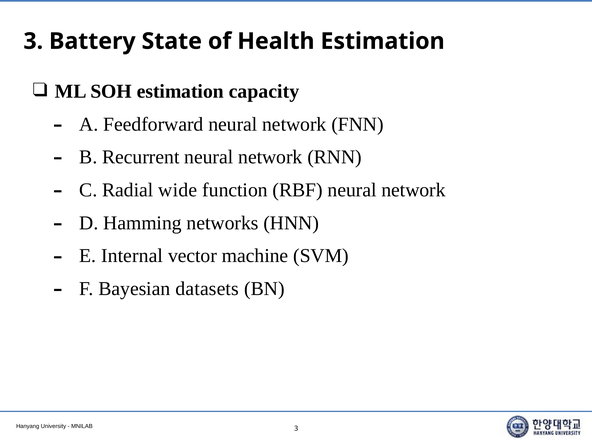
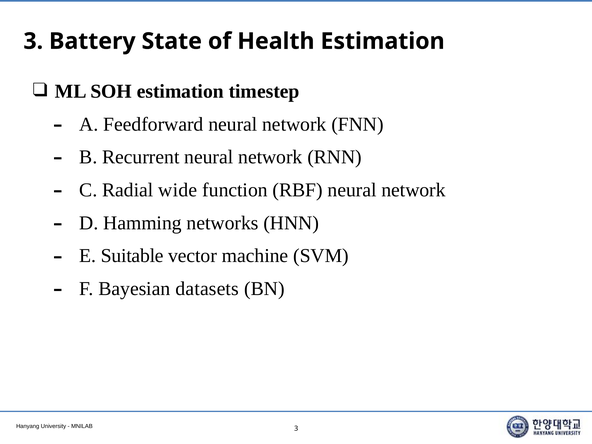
capacity: capacity -> timestep
Internal: Internal -> Suitable
